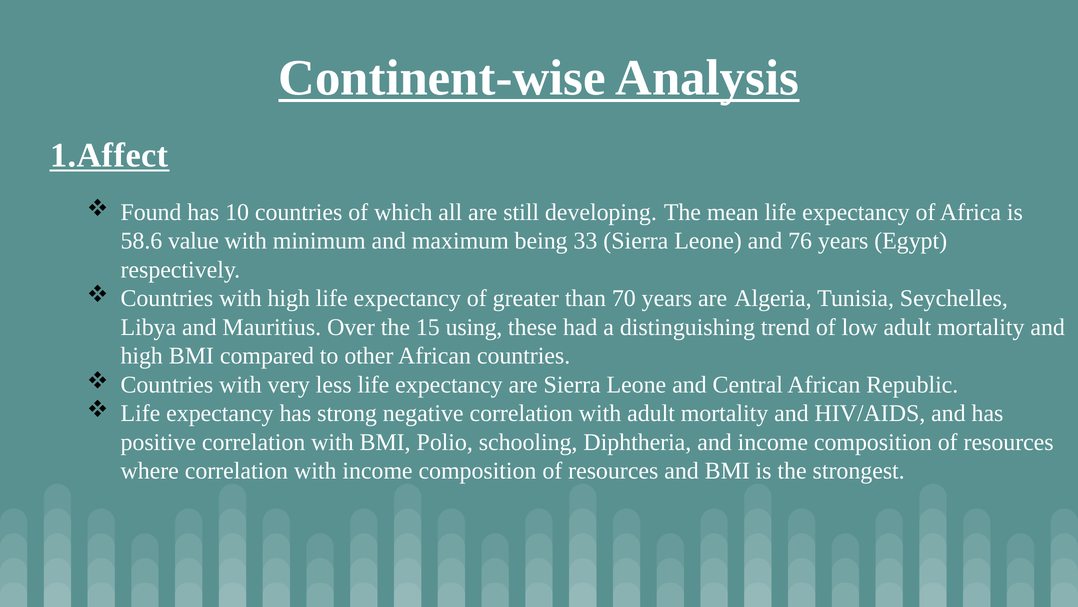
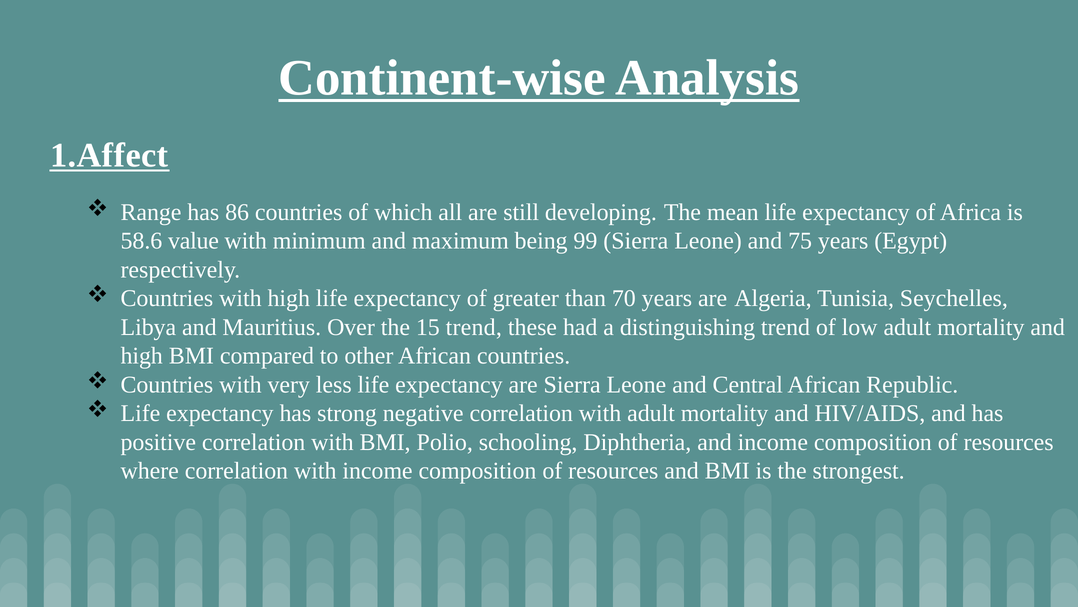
Found: Found -> Range
10: 10 -> 86
33: 33 -> 99
76: 76 -> 75
15 using: using -> trend
